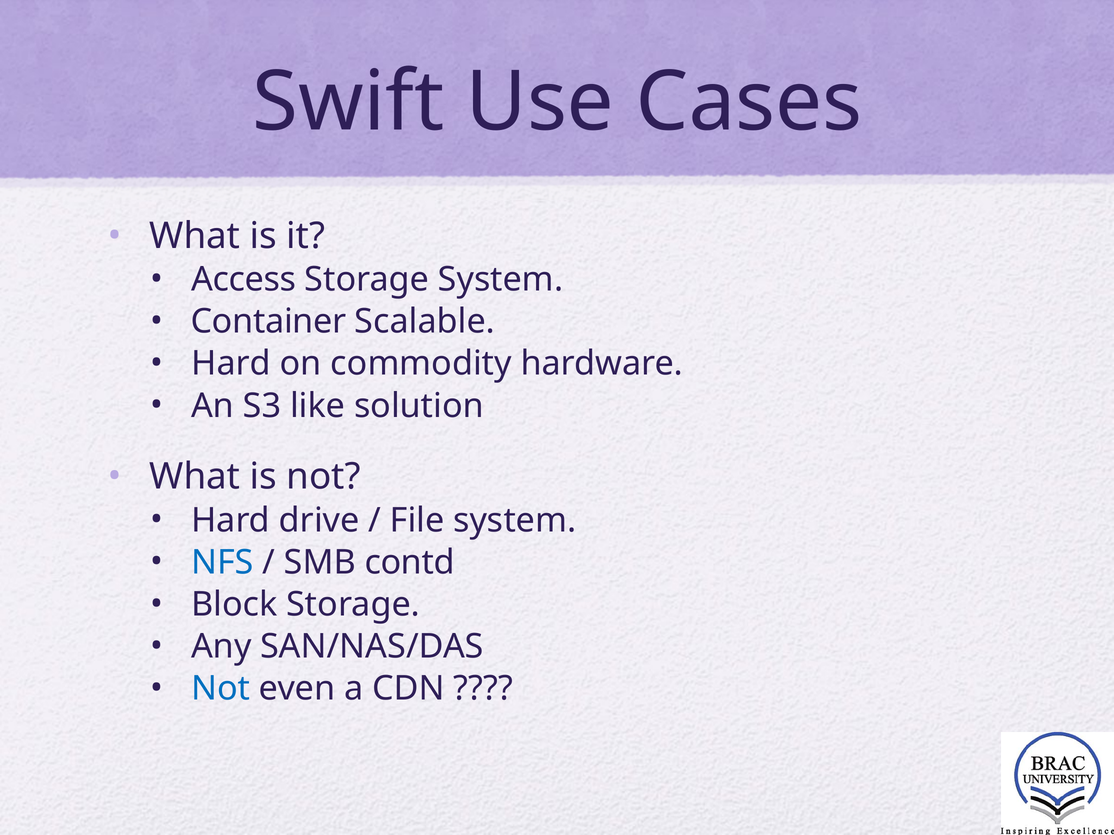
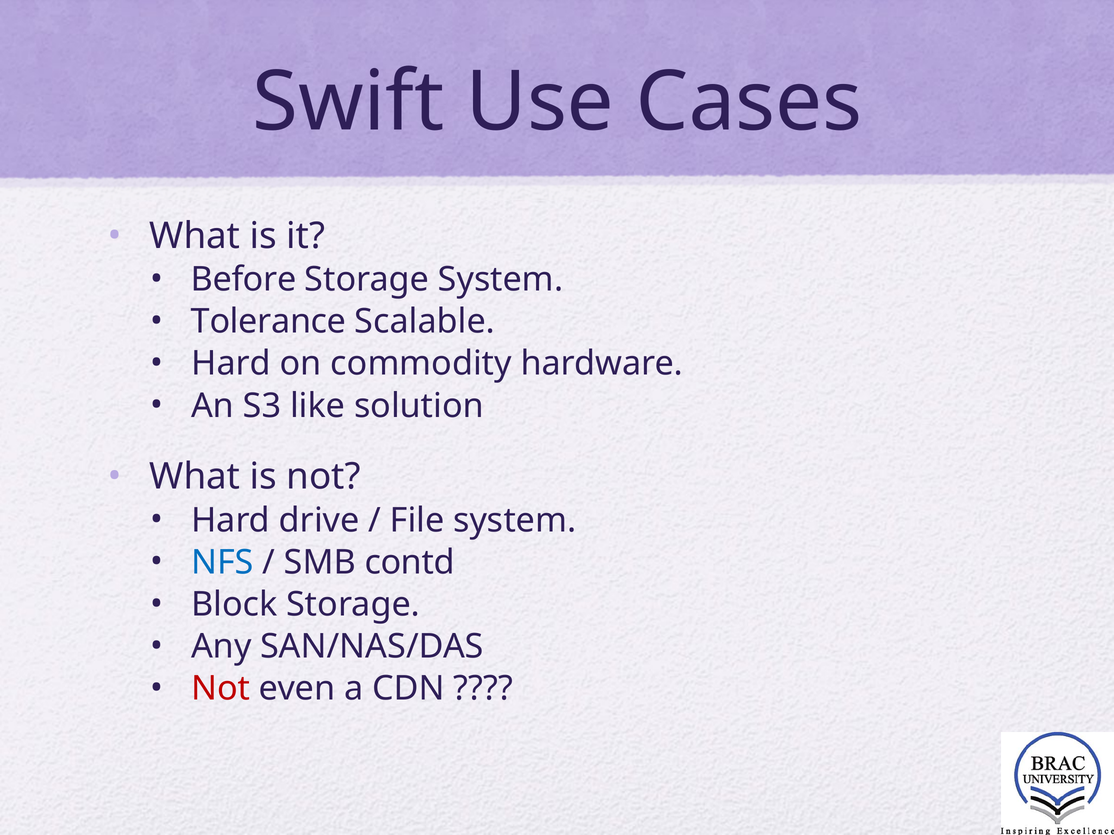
Access: Access -> Before
Container: Container -> Tolerance
Not at (221, 689) colour: blue -> red
